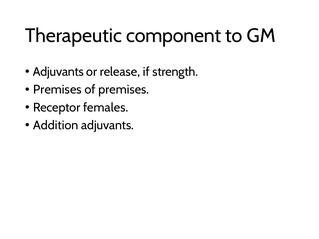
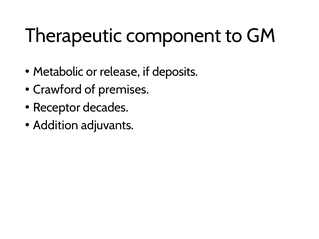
Adjuvants at (58, 72): Adjuvants -> Metabolic
strength: strength -> deposits
Premises at (57, 90): Premises -> Crawford
females: females -> decades
